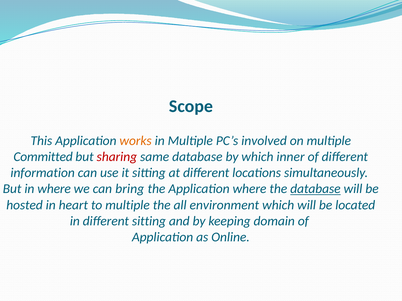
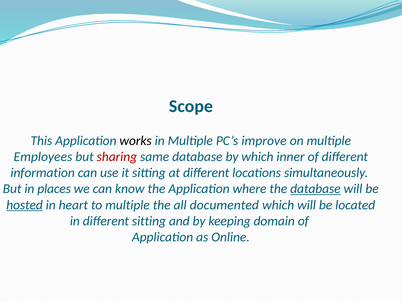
works colour: orange -> black
involved: involved -> improve
Committed: Committed -> Employees
in where: where -> places
bring: bring -> know
hosted underline: none -> present
environment: environment -> documented
